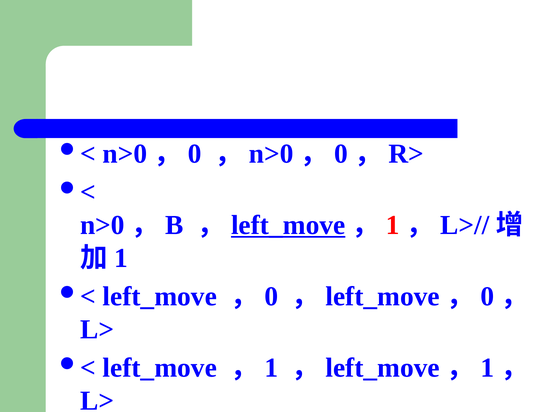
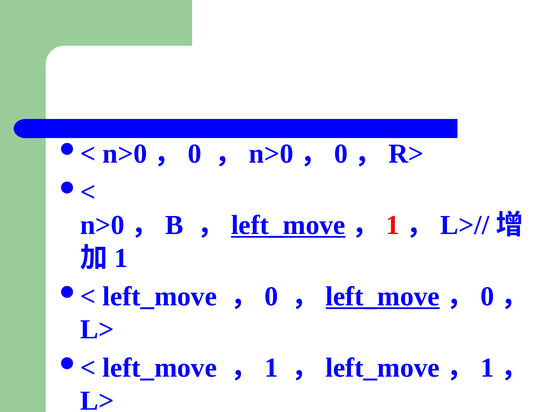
left_move at (383, 296) underline: none -> present
